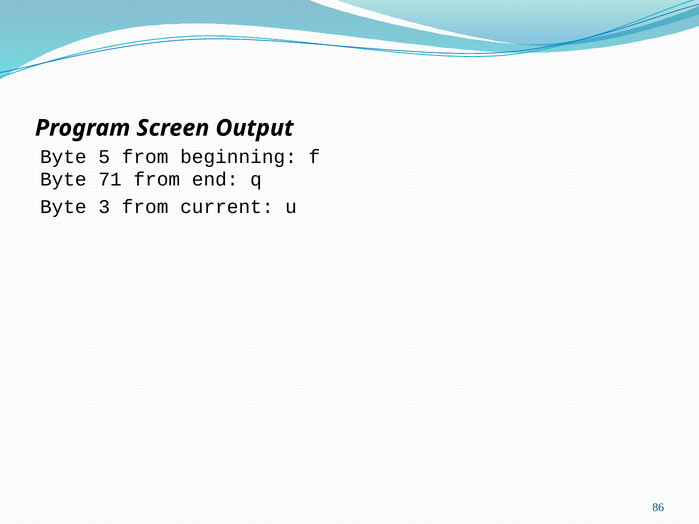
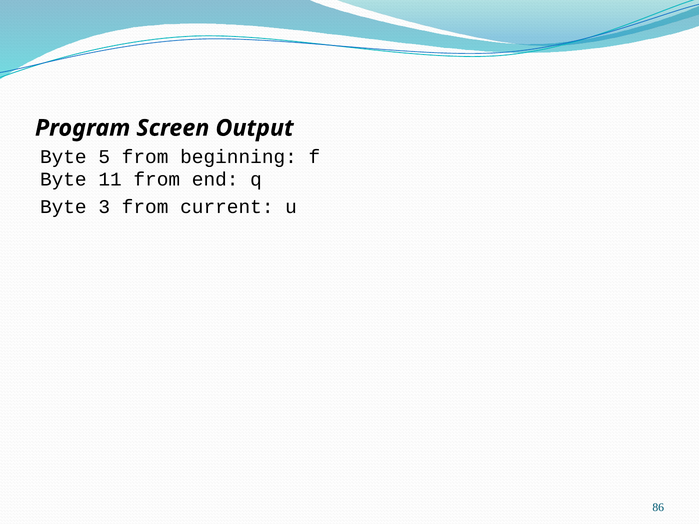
71: 71 -> 11
